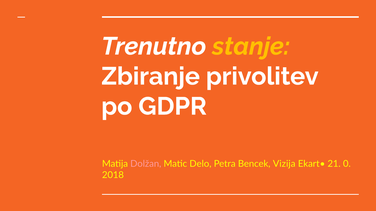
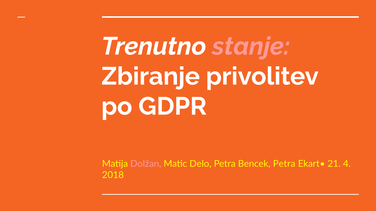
stanje colour: yellow -> pink
Bencek Vizija: Vizija -> Petra
0: 0 -> 4
